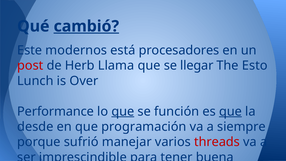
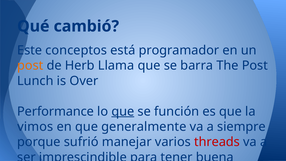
cambió underline: present -> none
modernos: modernos -> conceptos
procesadores: procesadores -> programador
post at (30, 66) colour: red -> orange
llegar: llegar -> barra
The Esto: Esto -> Post
que at (230, 111) underline: present -> none
desde: desde -> vimos
programación: programación -> generalmente
